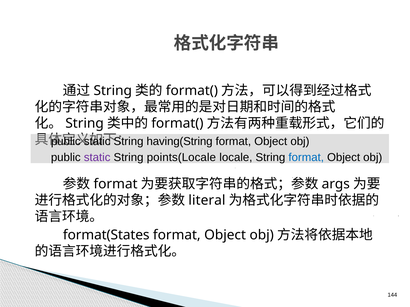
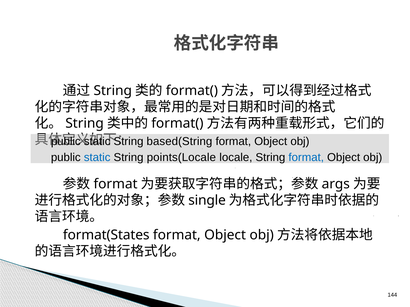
having(String: having(String -> based(String
static at (97, 158) colour: purple -> blue
literal: literal -> single
